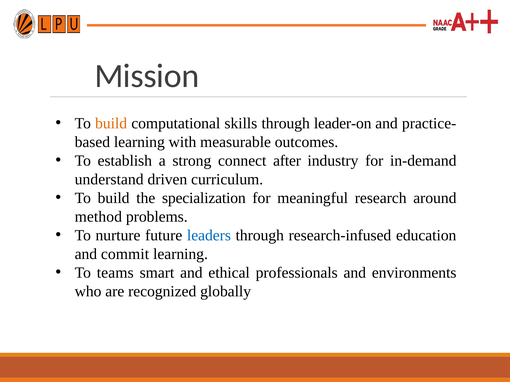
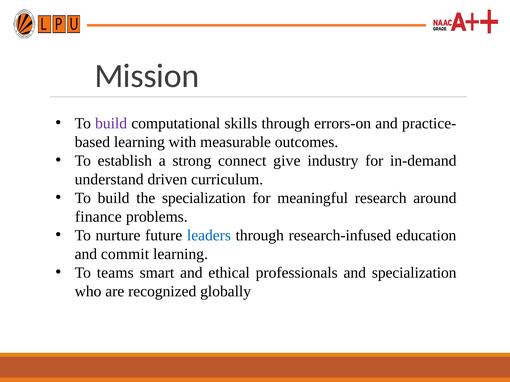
build at (111, 123) colour: orange -> purple
leader-on: leader-on -> errors-on
after: after -> give
method: method -> finance
and environments: environments -> specialization
